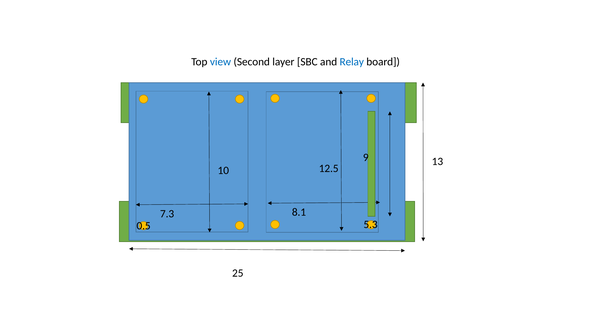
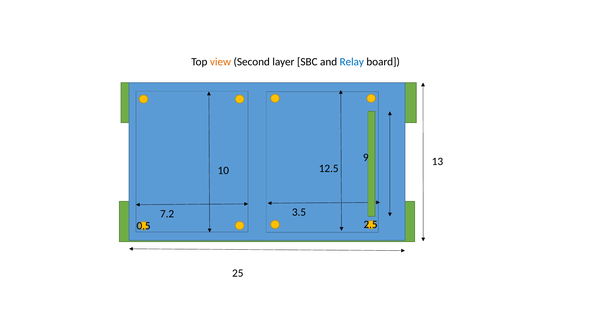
view colour: blue -> orange
8.1: 8.1 -> 3.5
7.3: 7.3 -> 7.2
5.3: 5.3 -> 2.5
